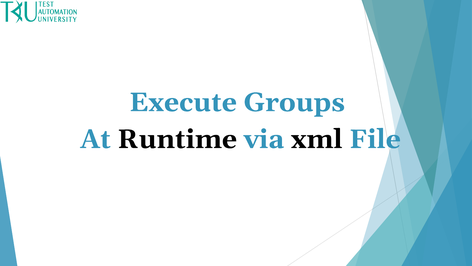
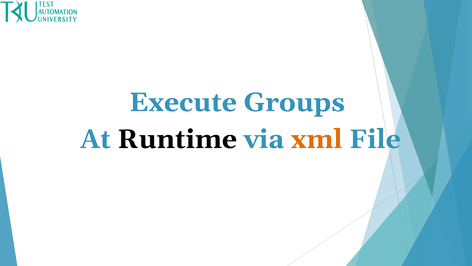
xml colour: black -> orange
